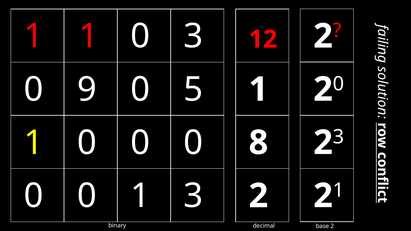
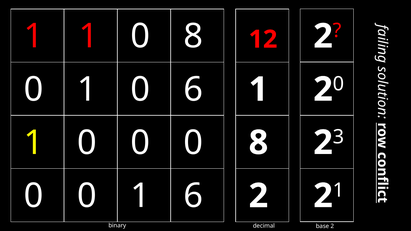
0 3: 3 -> 8
9 at (87, 90): 9 -> 1
0 5: 5 -> 6
1 3: 3 -> 6
